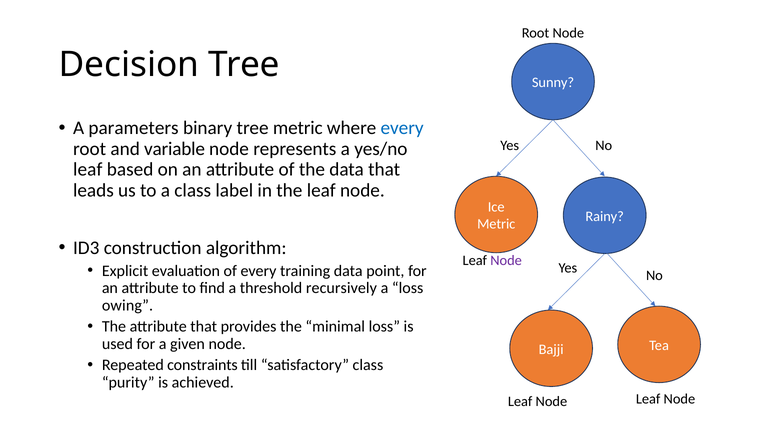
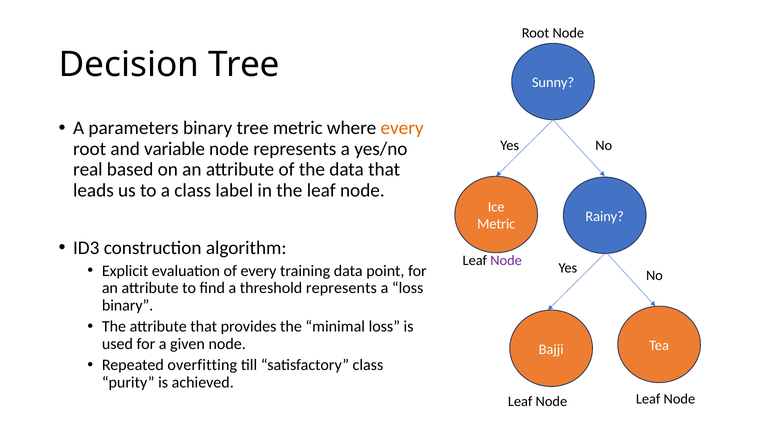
every at (402, 128) colour: blue -> orange
leaf at (88, 170): leaf -> real
threshold recursively: recursively -> represents
owing at (127, 306): owing -> binary
constraints: constraints -> overfitting
